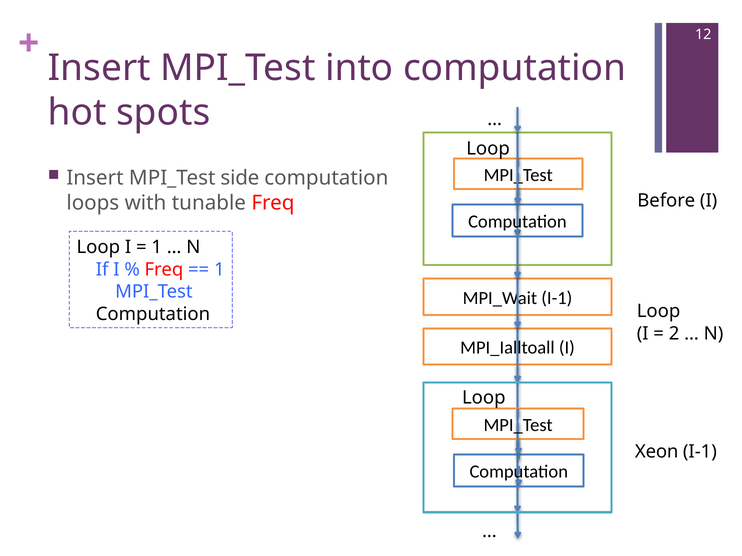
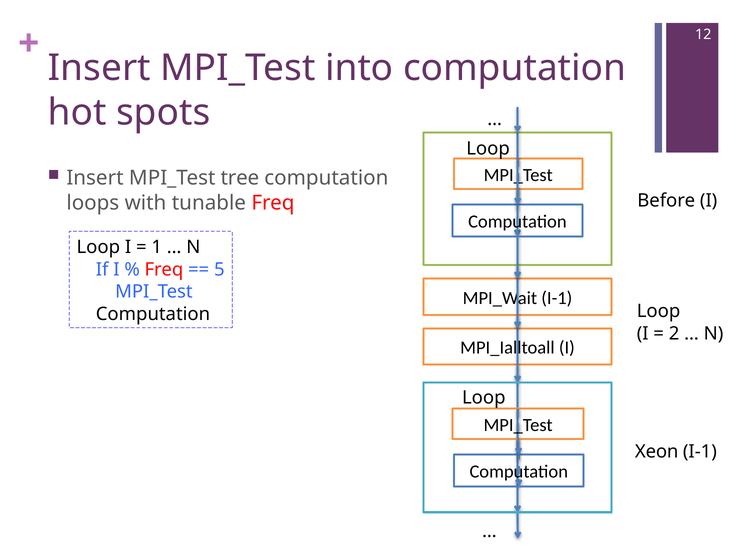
side: side -> tree
1 at (219, 270): 1 -> 5
